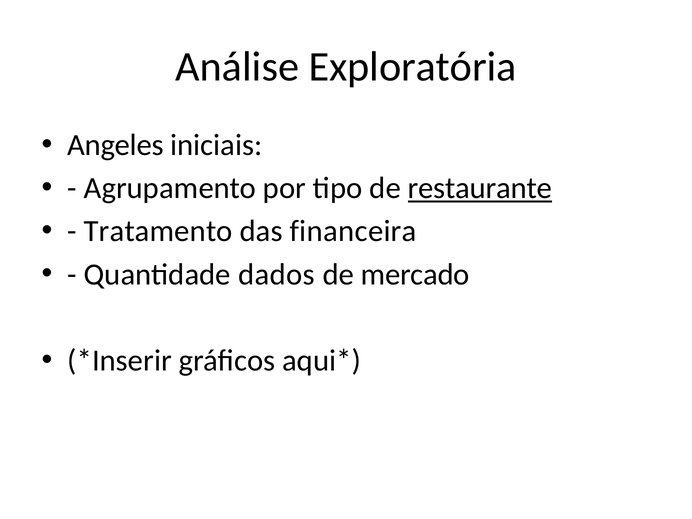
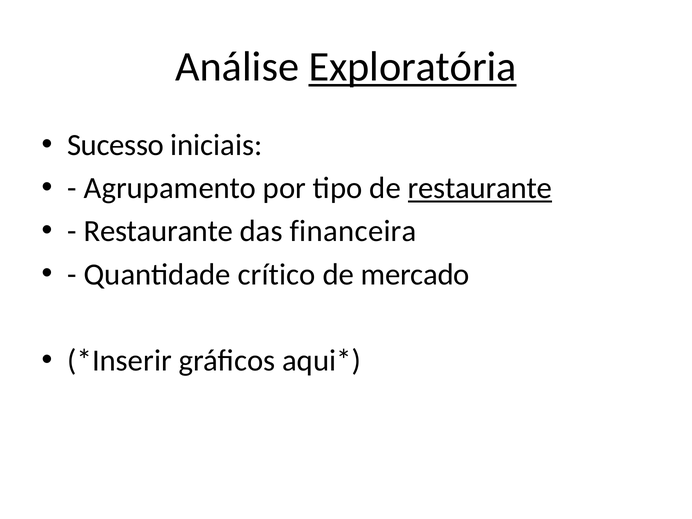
Exploratória underline: none -> present
Angeles: Angeles -> Sucesso
Tratamento at (158, 231): Tratamento -> Restaurante
dados: dados -> crítico
